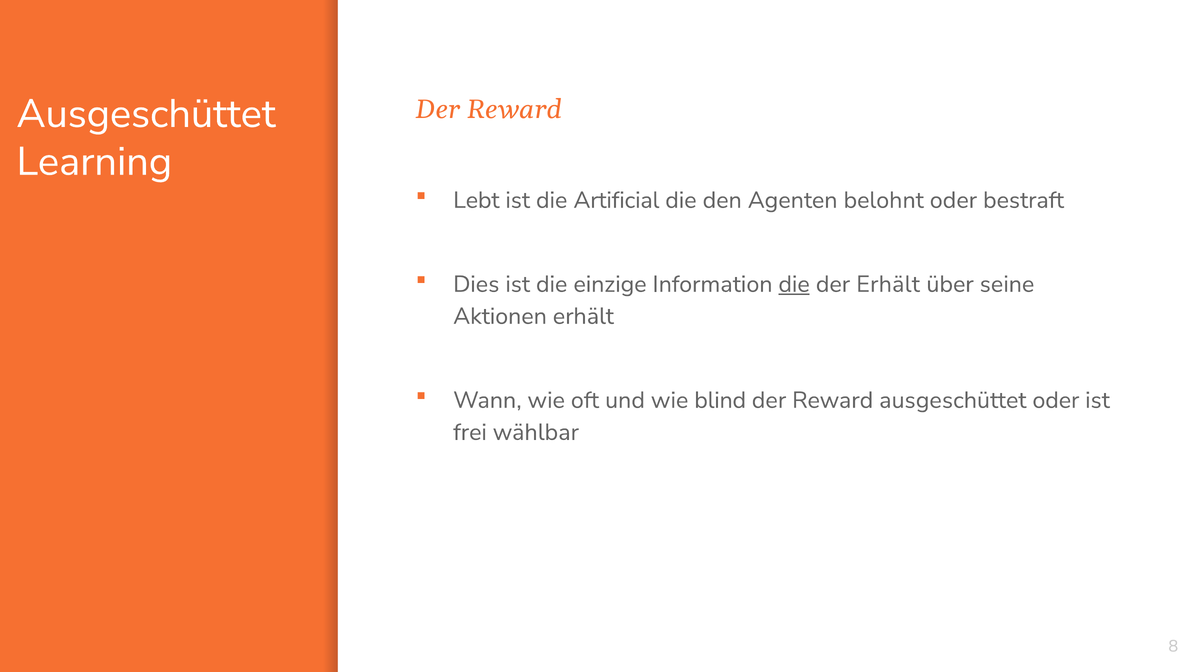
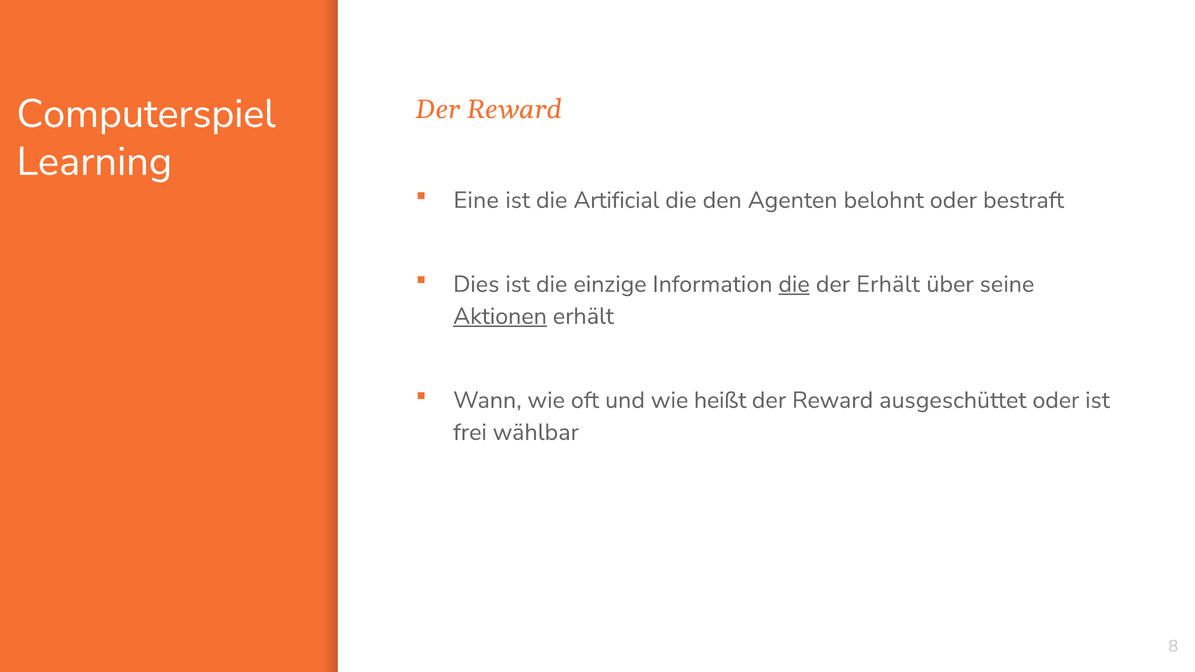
Ausgeschüttet at (146, 114): Ausgeschüttet -> Computerspiel
Lebt: Lebt -> Eine
Aktionen underline: none -> present
blind: blind -> heißt
